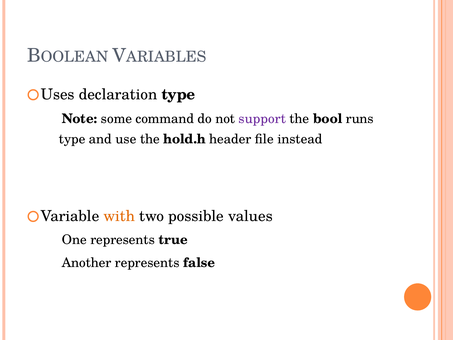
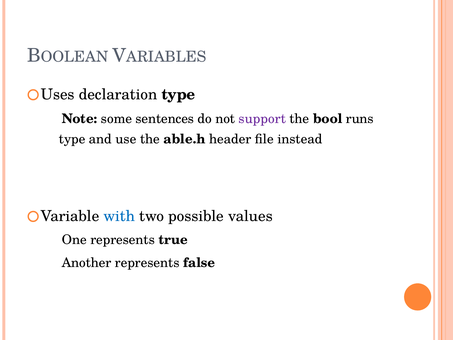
command: command -> sentences
hold.h: hold.h -> able.h
with colour: orange -> blue
